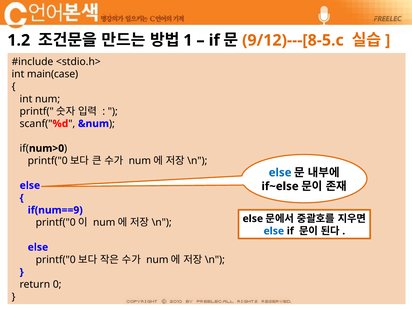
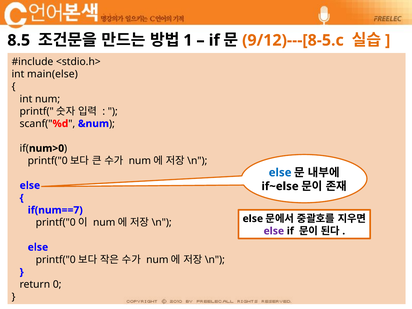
1.2: 1.2 -> 8.5
main(case: main(case -> main(else
if(num==9: if(num==9 -> if(num==7
else at (274, 231) colour: blue -> purple
